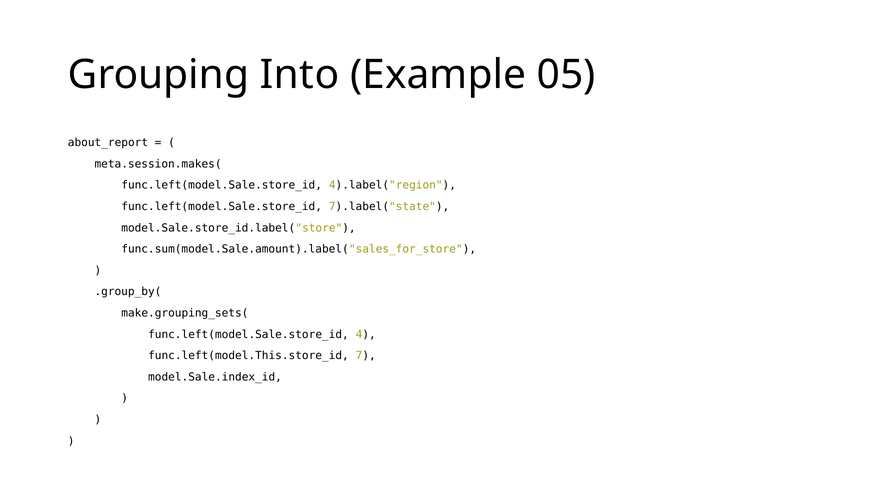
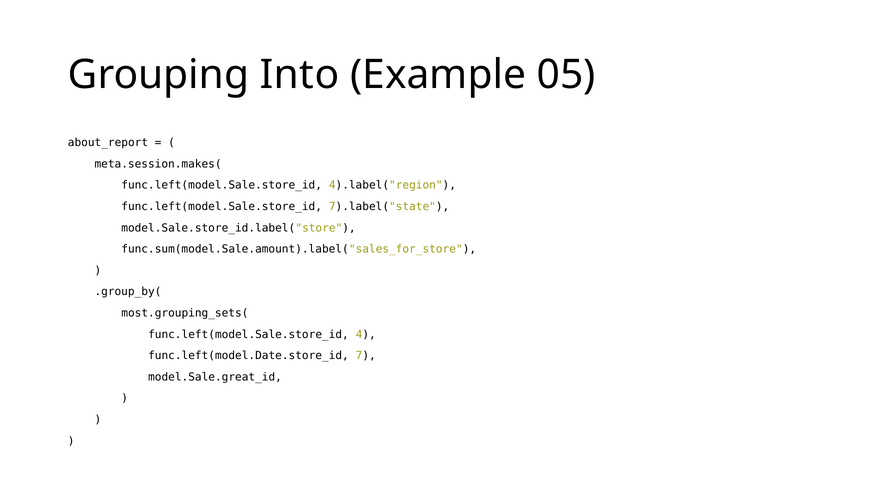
make.grouping_sets(: make.grouping_sets( -> most.grouping_sets(
func.left(model.This.store_id: func.left(model.This.store_id -> func.left(model.Date.store_id
model.Sale.index_id: model.Sale.index_id -> model.Sale.great_id
